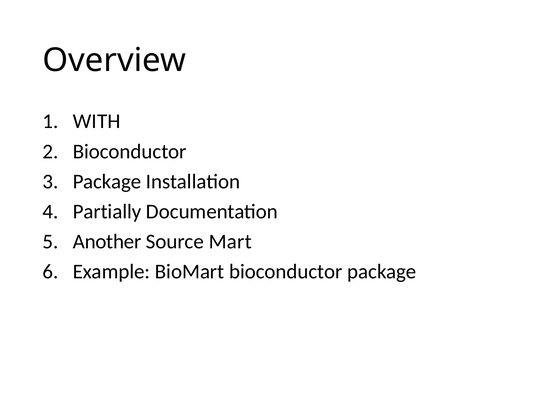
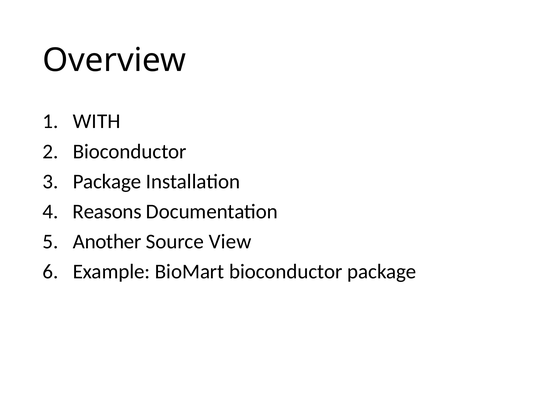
Partially: Partially -> Reasons
Mart: Mart -> View
